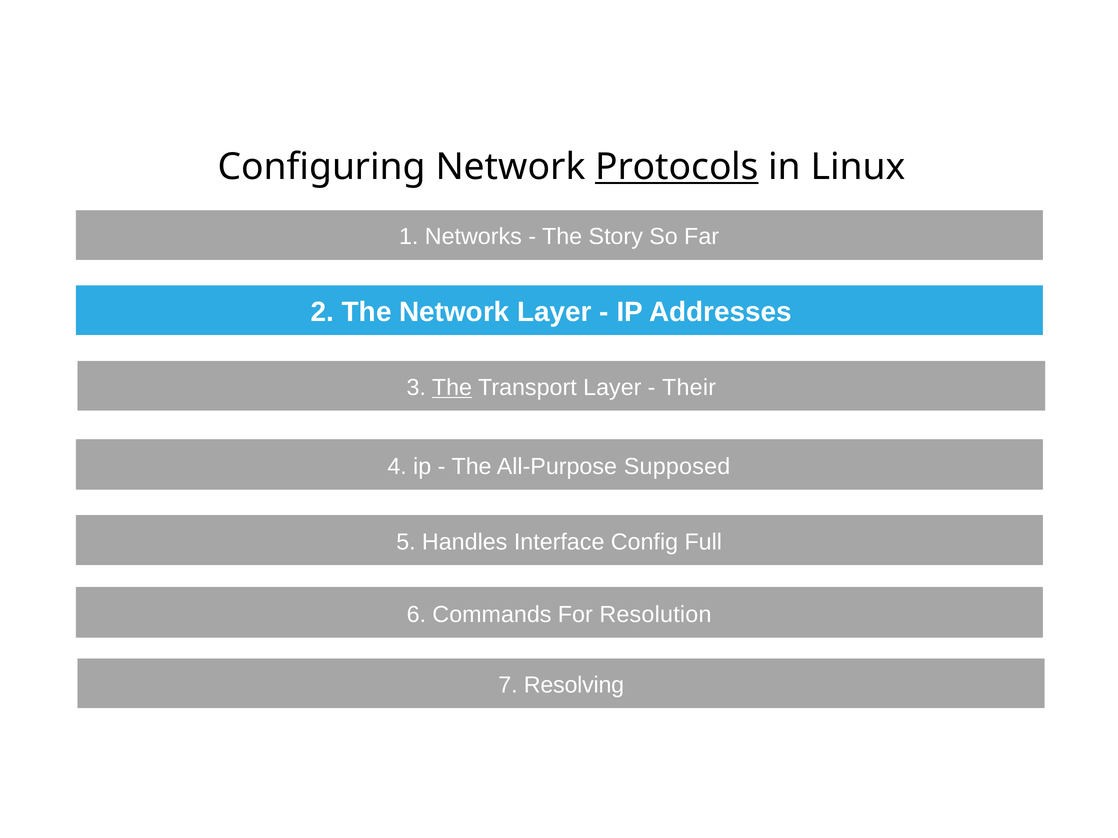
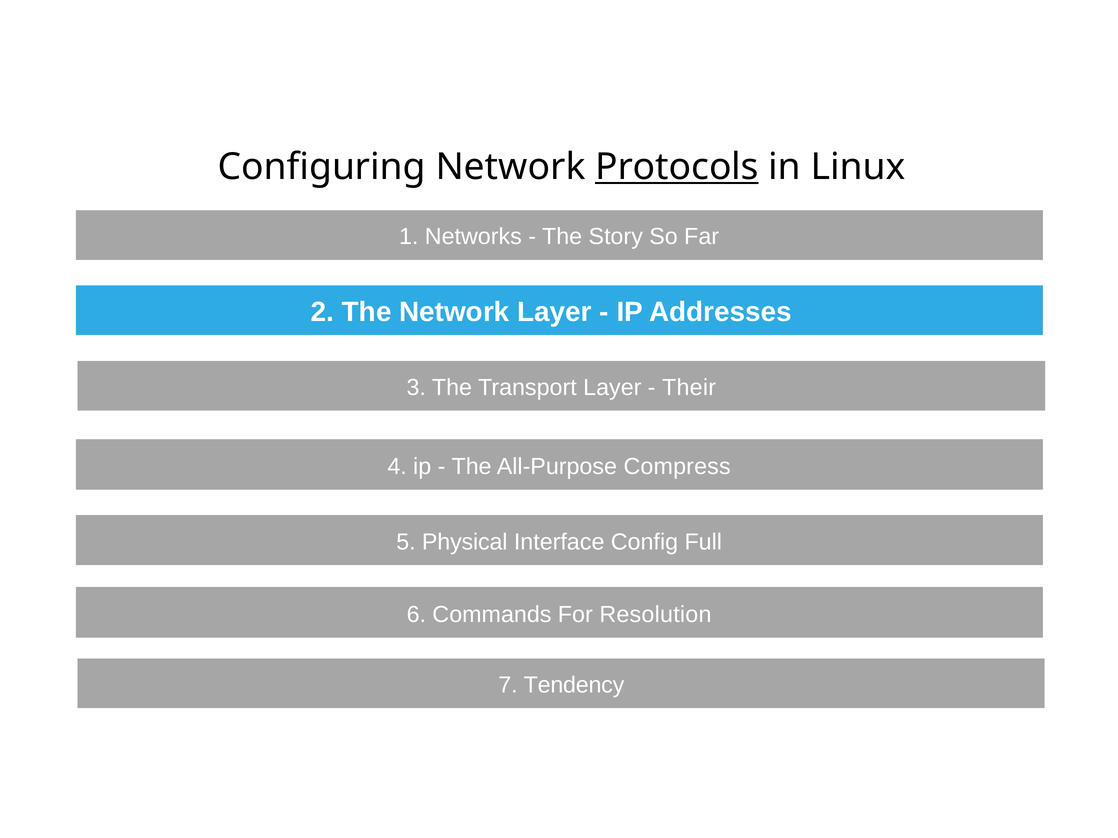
The at (452, 388) underline: present -> none
Supposed: Supposed -> Compress
Handles: Handles -> Physical
Resolving: Resolving -> Tendency
